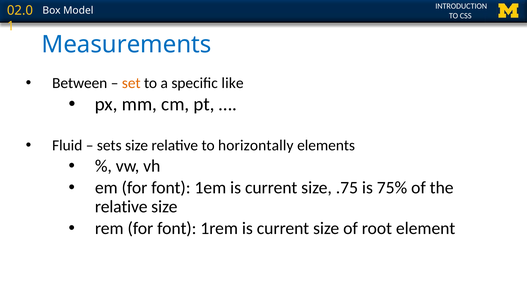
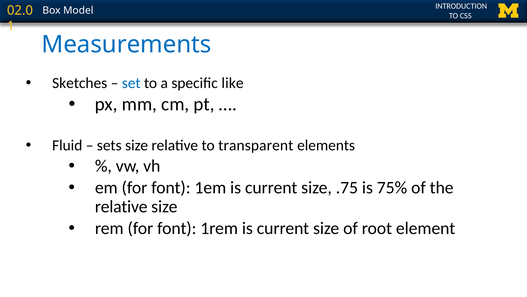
Between: Between -> Sketches
set colour: orange -> blue
horizontally: horizontally -> transparent
